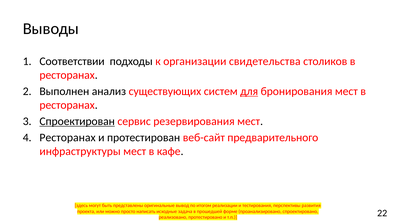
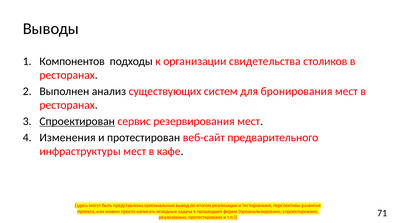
Соответствии: Соответствии -> Компонентов
для underline: present -> none
Ресторанах at (68, 137): Ресторанах -> Изменения
22: 22 -> 71
